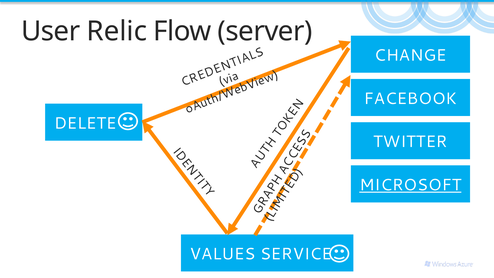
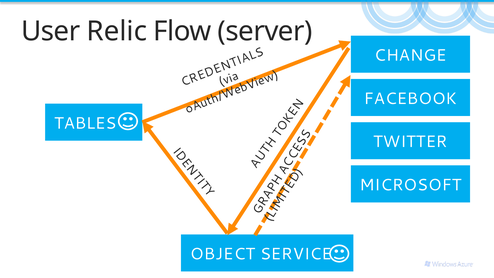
DELETE: DELETE -> TABLES
MICROSOFT underline: present -> none
VALUES: VALUES -> OBJECT
